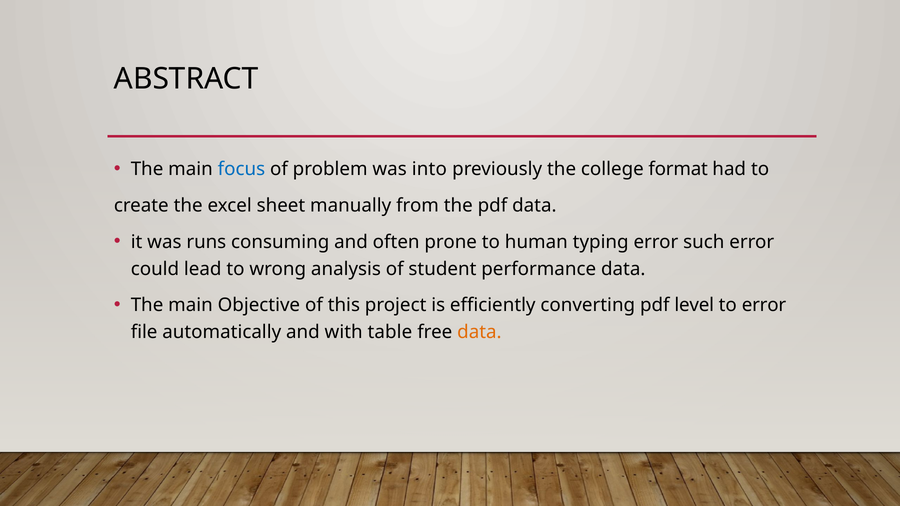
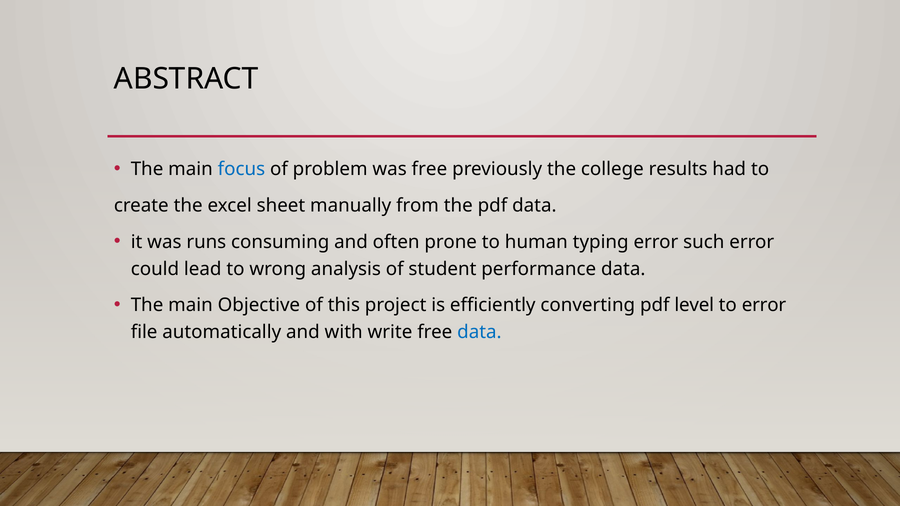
was into: into -> free
format: format -> results
table: table -> write
data at (479, 332) colour: orange -> blue
